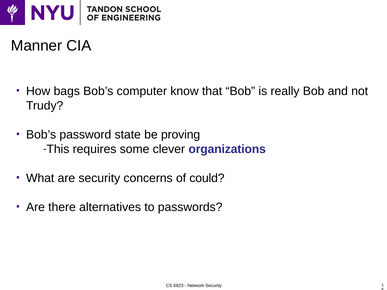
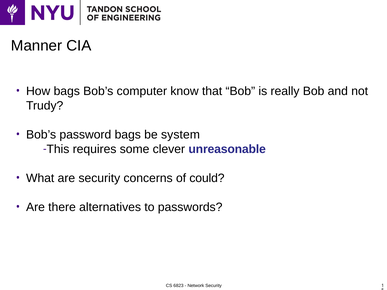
password state: state -> bags
proving: proving -> system
organizations: organizations -> unreasonable
